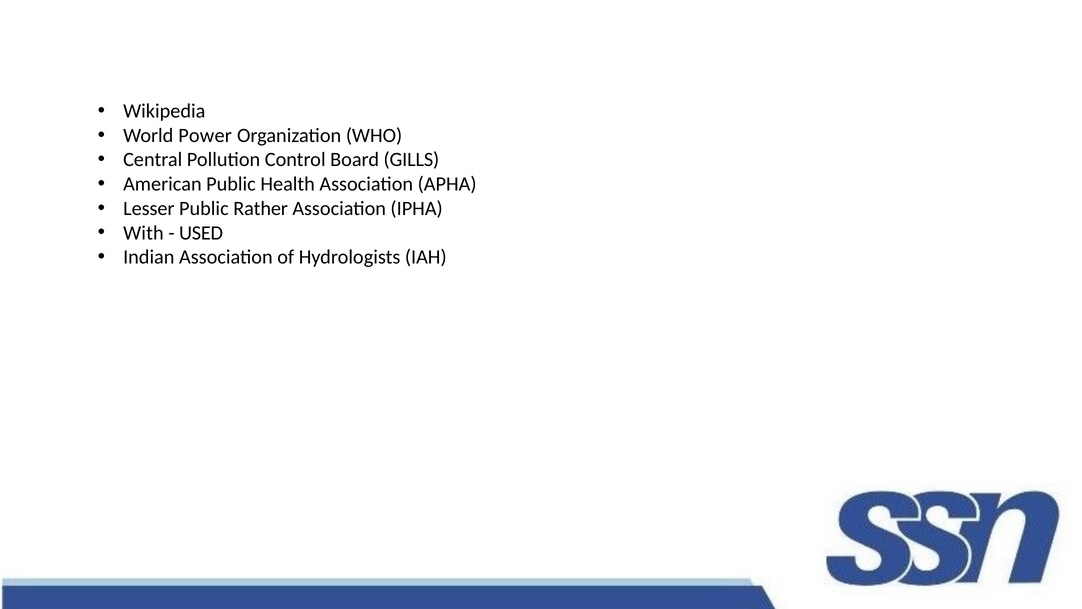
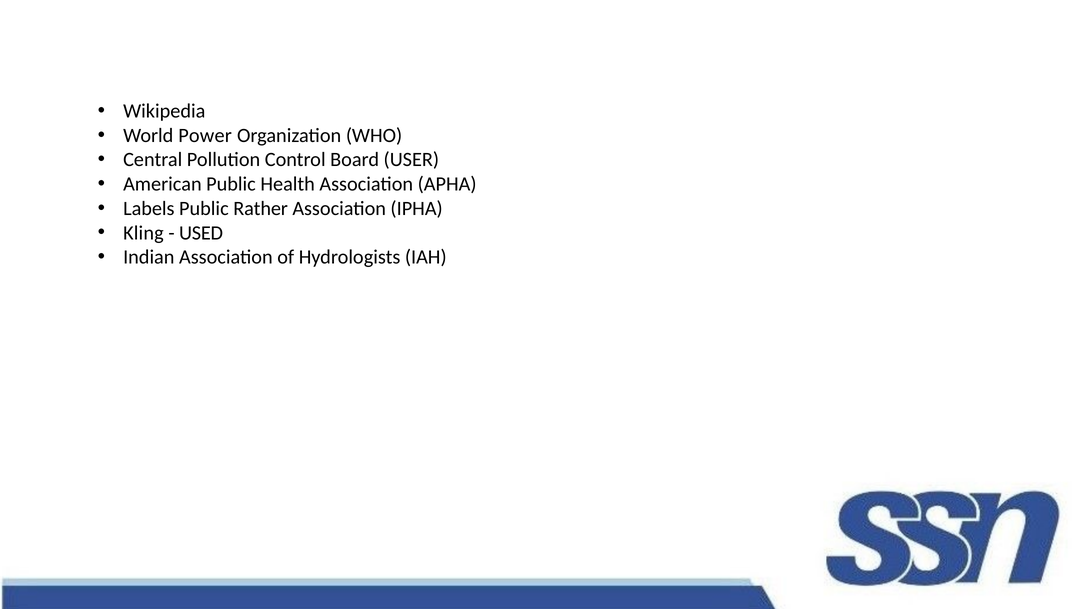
GILLS: GILLS -> USER
Lesser: Lesser -> Labels
With: With -> Kling
